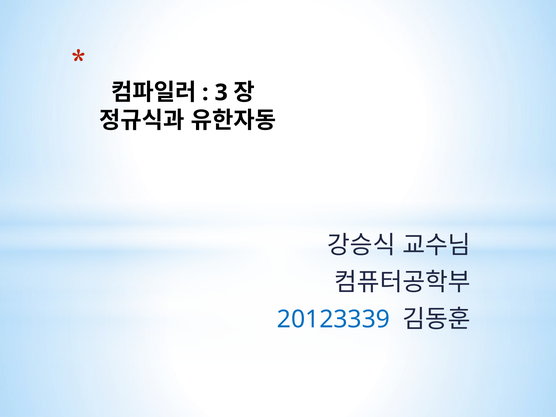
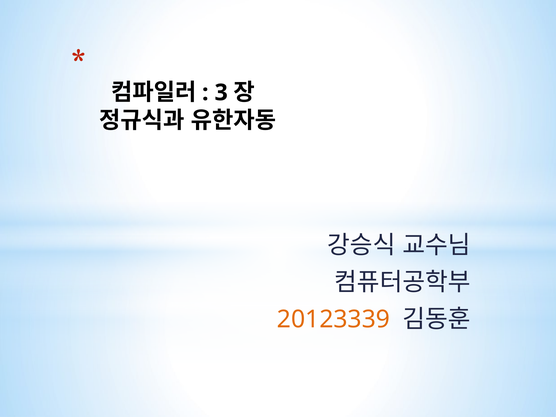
20123339 colour: blue -> orange
